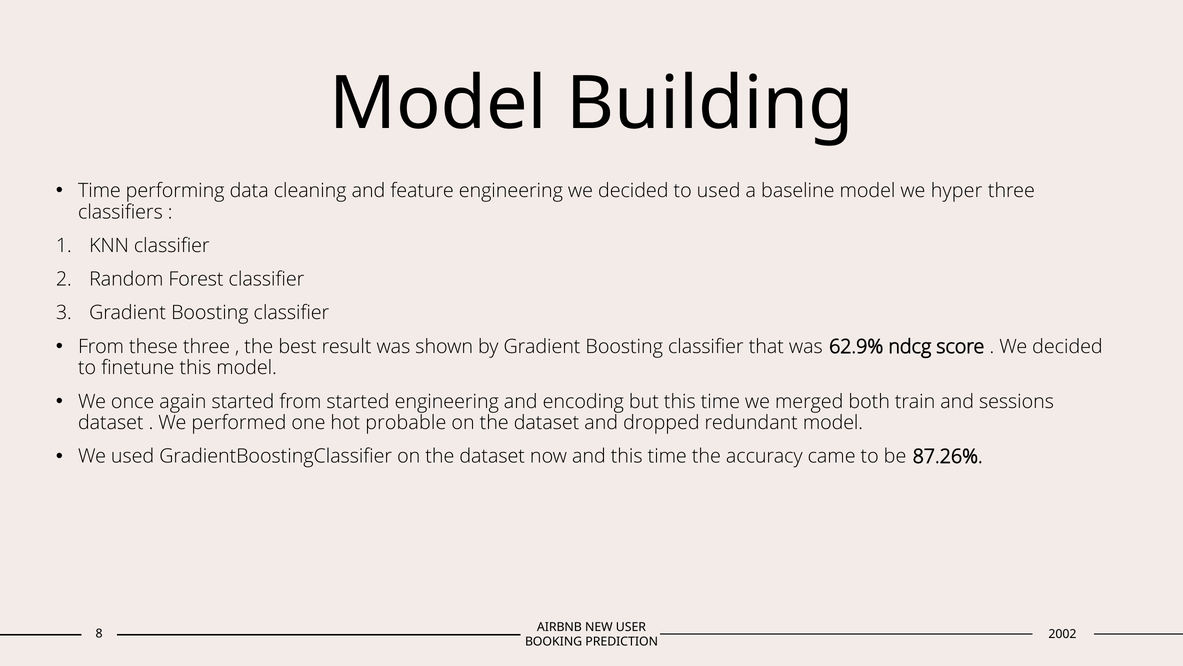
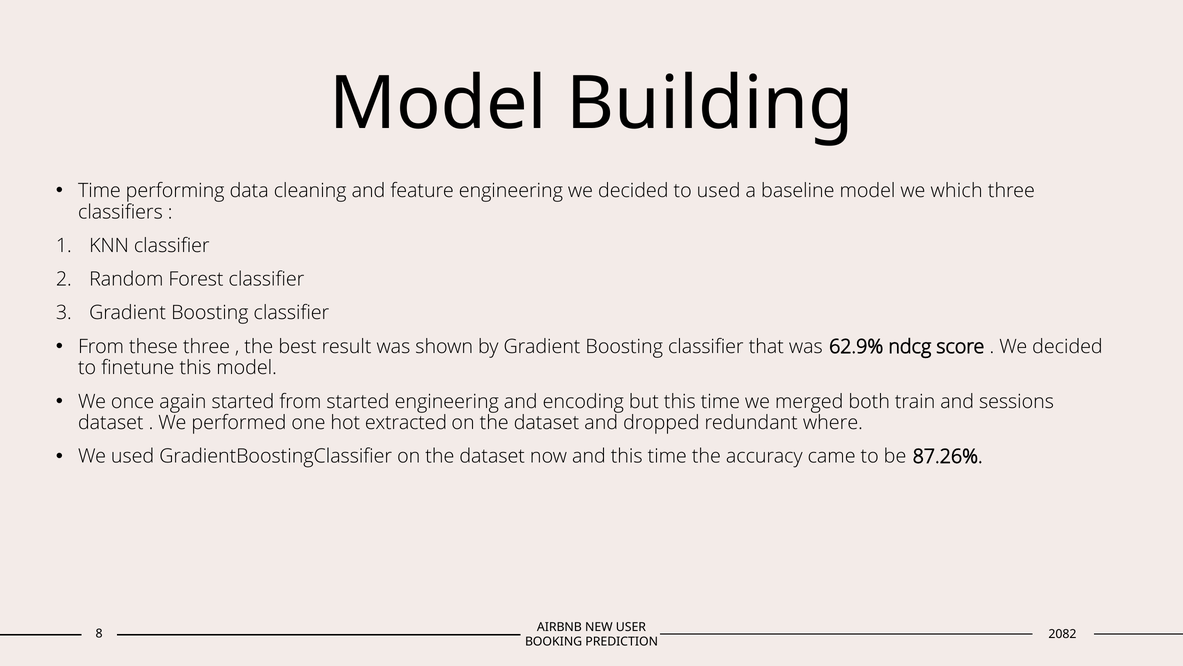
hyper: hyper -> which
probable: probable -> extracted
redundant model: model -> where
2002: 2002 -> 2082
